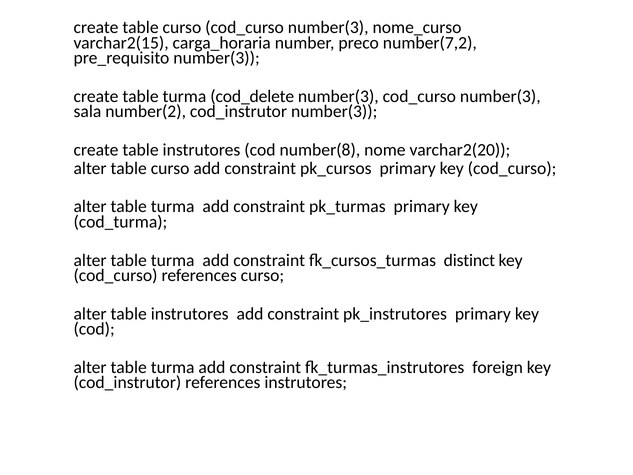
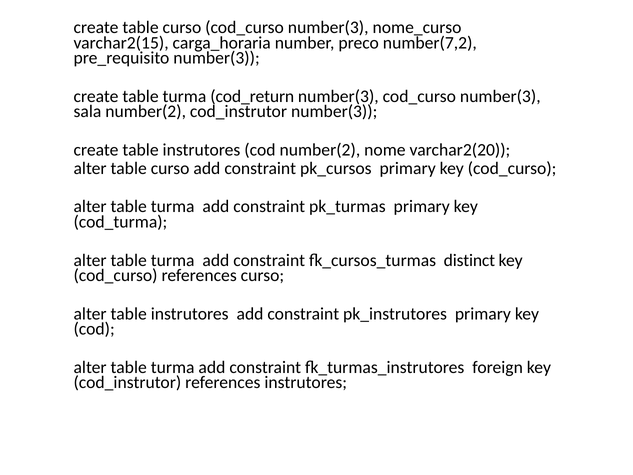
cod_delete: cod_delete -> cod_return
cod number(8: number(8 -> number(2
